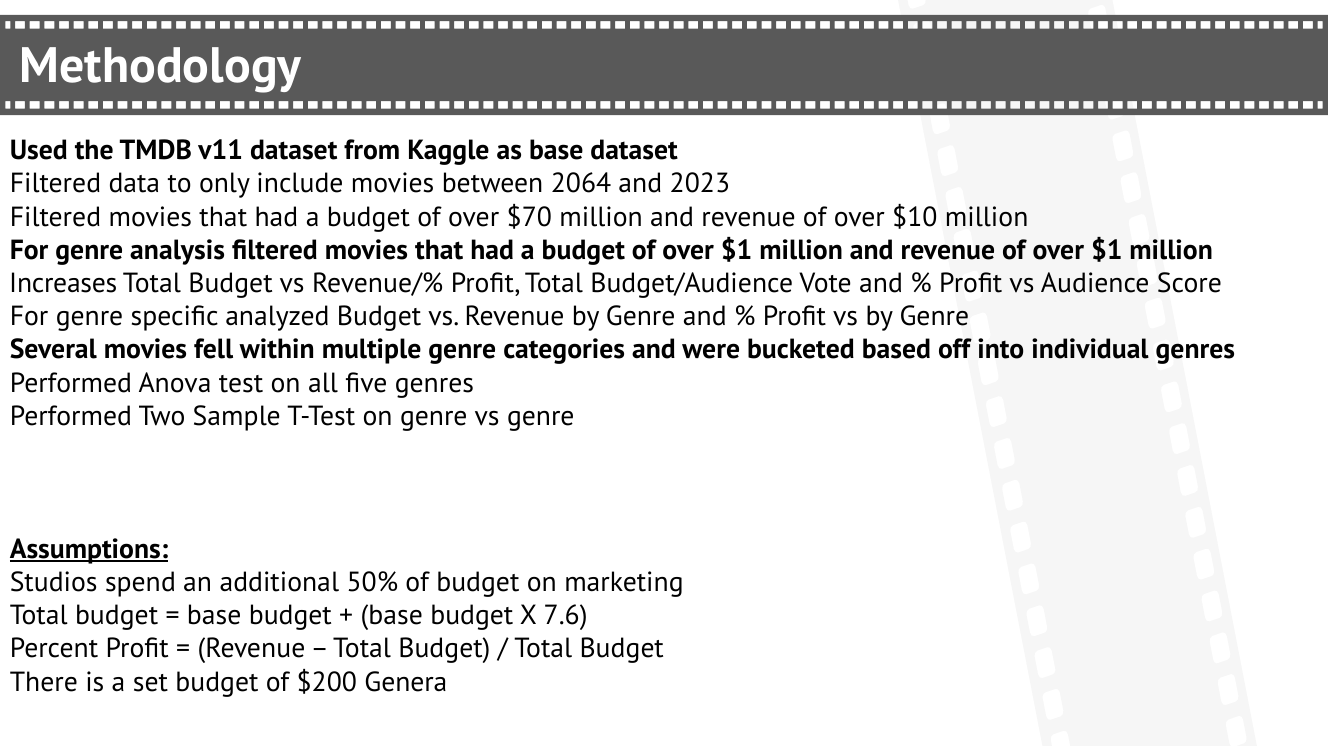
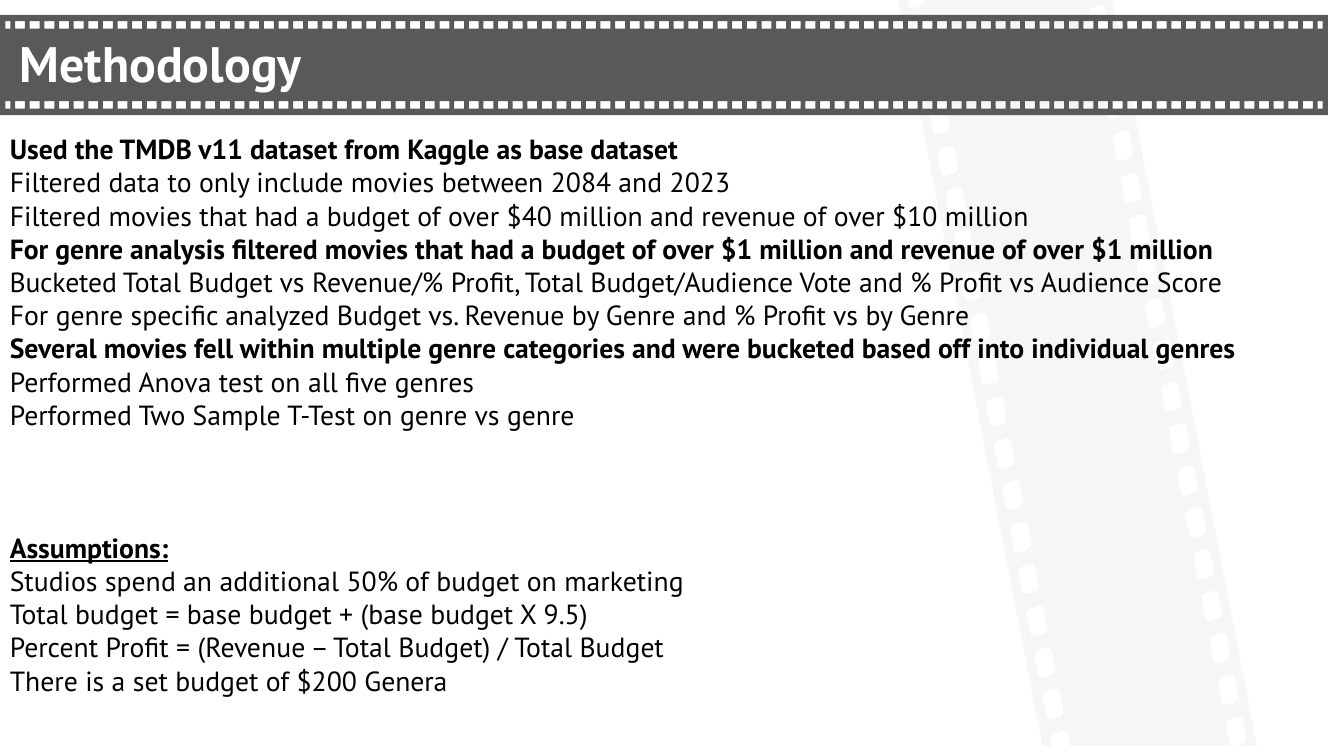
2064: 2064 -> 2084
$70: $70 -> $40
Increases at (63, 283): Increases -> Bucketed
7.6: 7.6 -> 9.5
